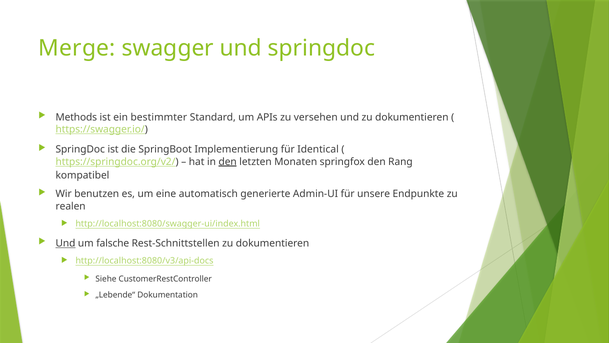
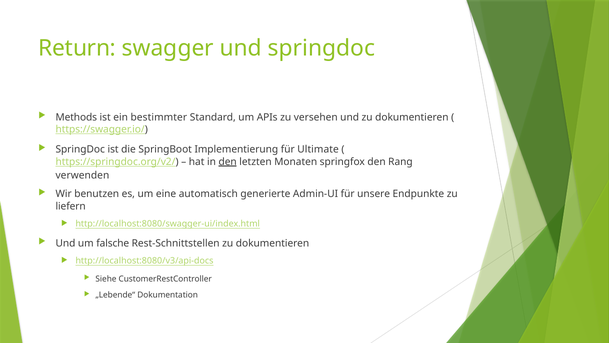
Merge: Merge -> Return
Identical: Identical -> Ultimate
kompatibel: kompatibel -> verwenden
realen: realen -> liefern
Und at (65, 243) underline: present -> none
